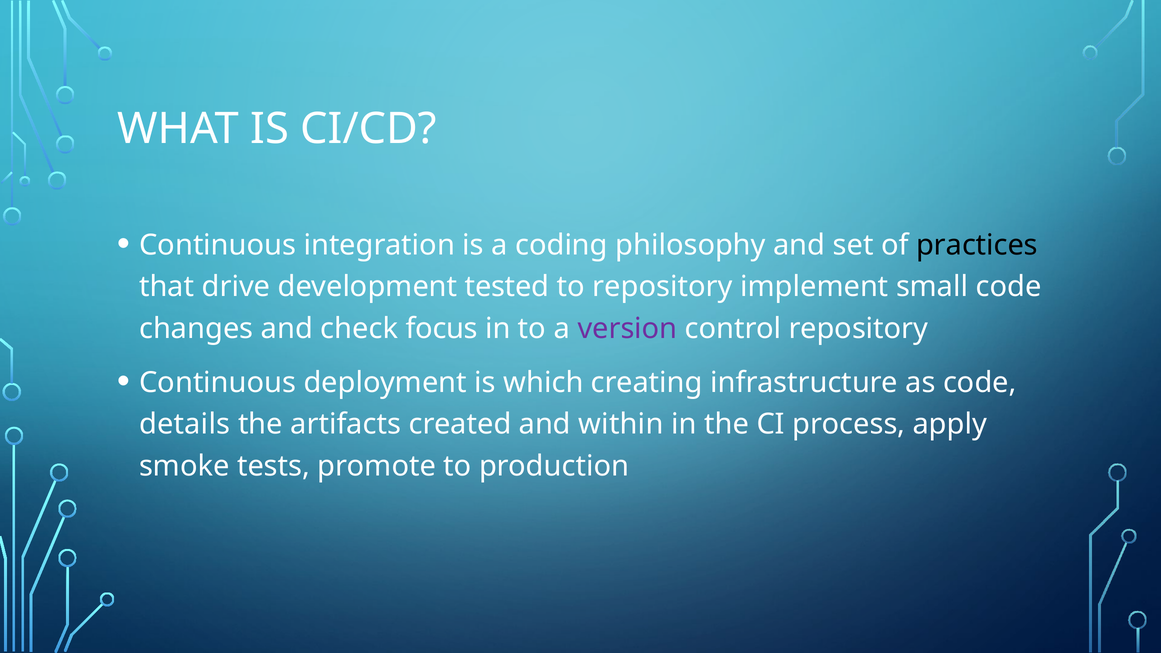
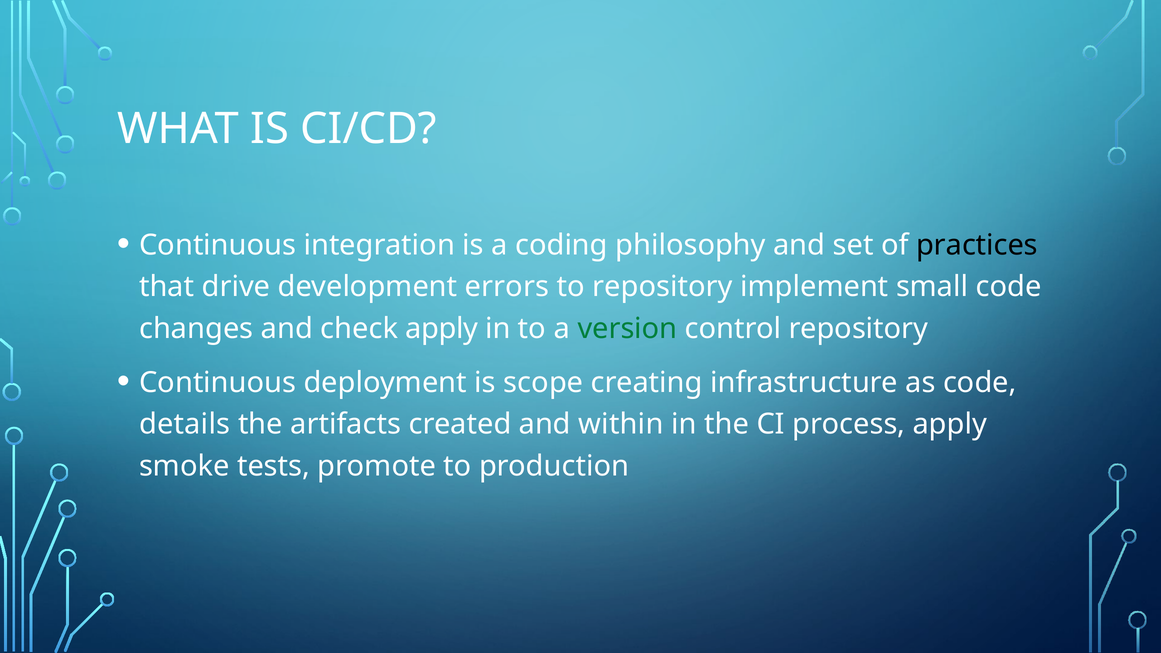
tested: tested -> errors
check focus: focus -> apply
version colour: purple -> green
which: which -> scope
